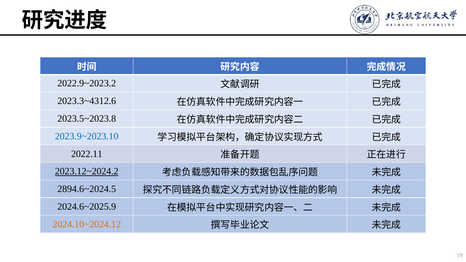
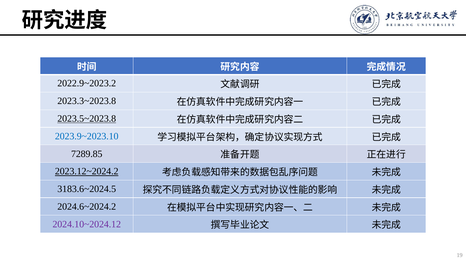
2023.3~4312.6: 2023.3~4312.6 -> 2023.3~2023.8
2023.5~2023.8 underline: none -> present
2022.11: 2022.11 -> 7289.85
2894.6~2024.5: 2894.6~2024.5 -> 3183.6~2024.5
2024.6~2025.9: 2024.6~2025.9 -> 2024.6~2024.2
2024.10~2024.12 colour: orange -> purple
